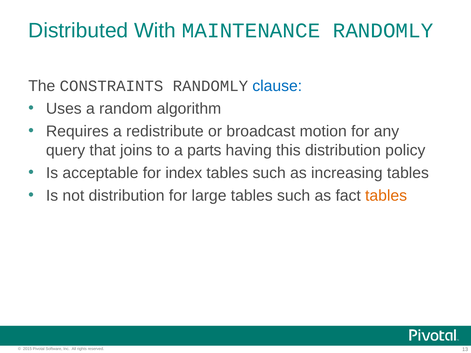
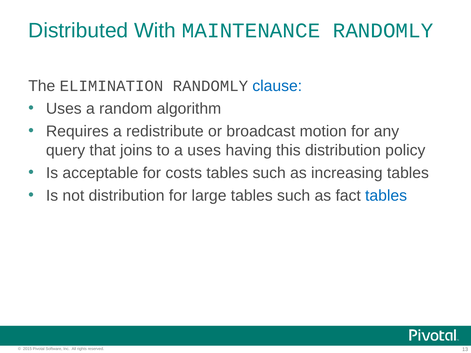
CONSTRAINTS: CONSTRAINTS -> ELIMINATION
a parts: parts -> uses
index: index -> costs
tables at (386, 196) colour: orange -> blue
